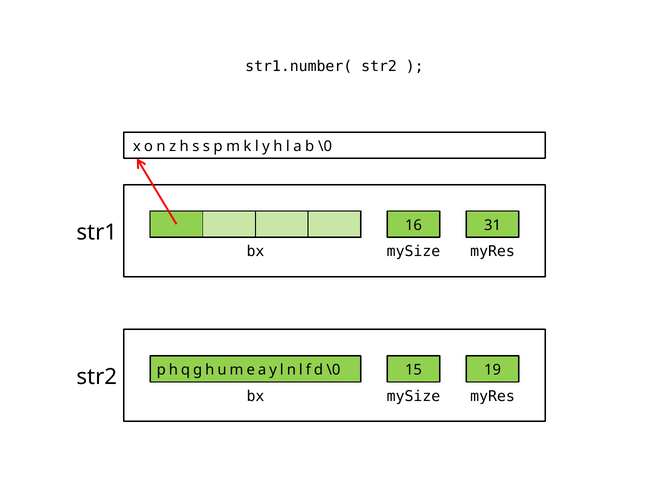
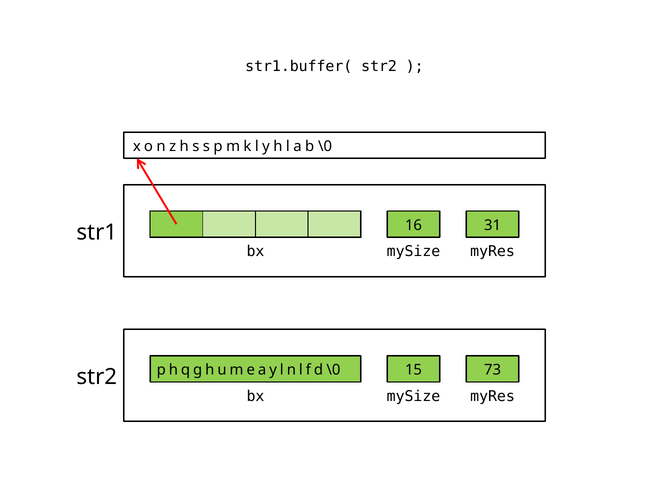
str1.number(: str1.number( -> str1.buffer(
19: 19 -> 73
